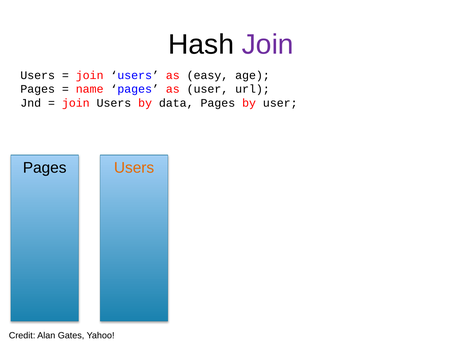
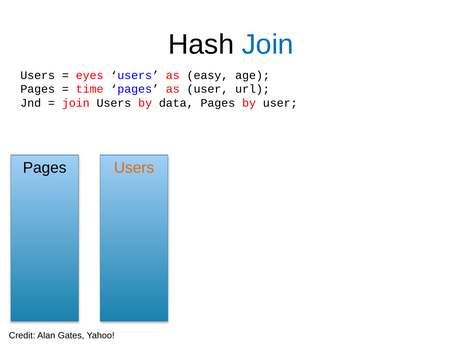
Join at (268, 45) colour: purple -> blue
join at (90, 75): join -> eyes
name: name -> time
